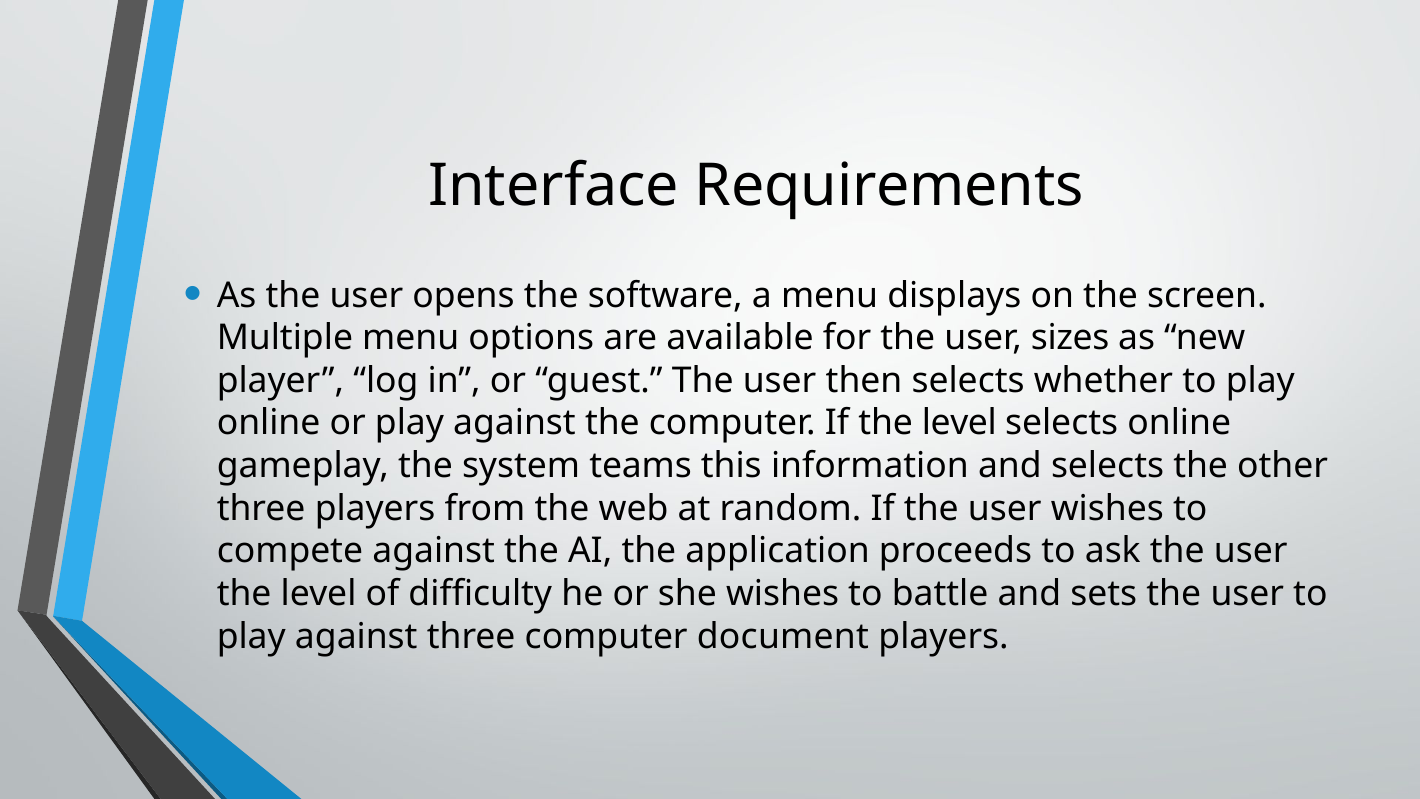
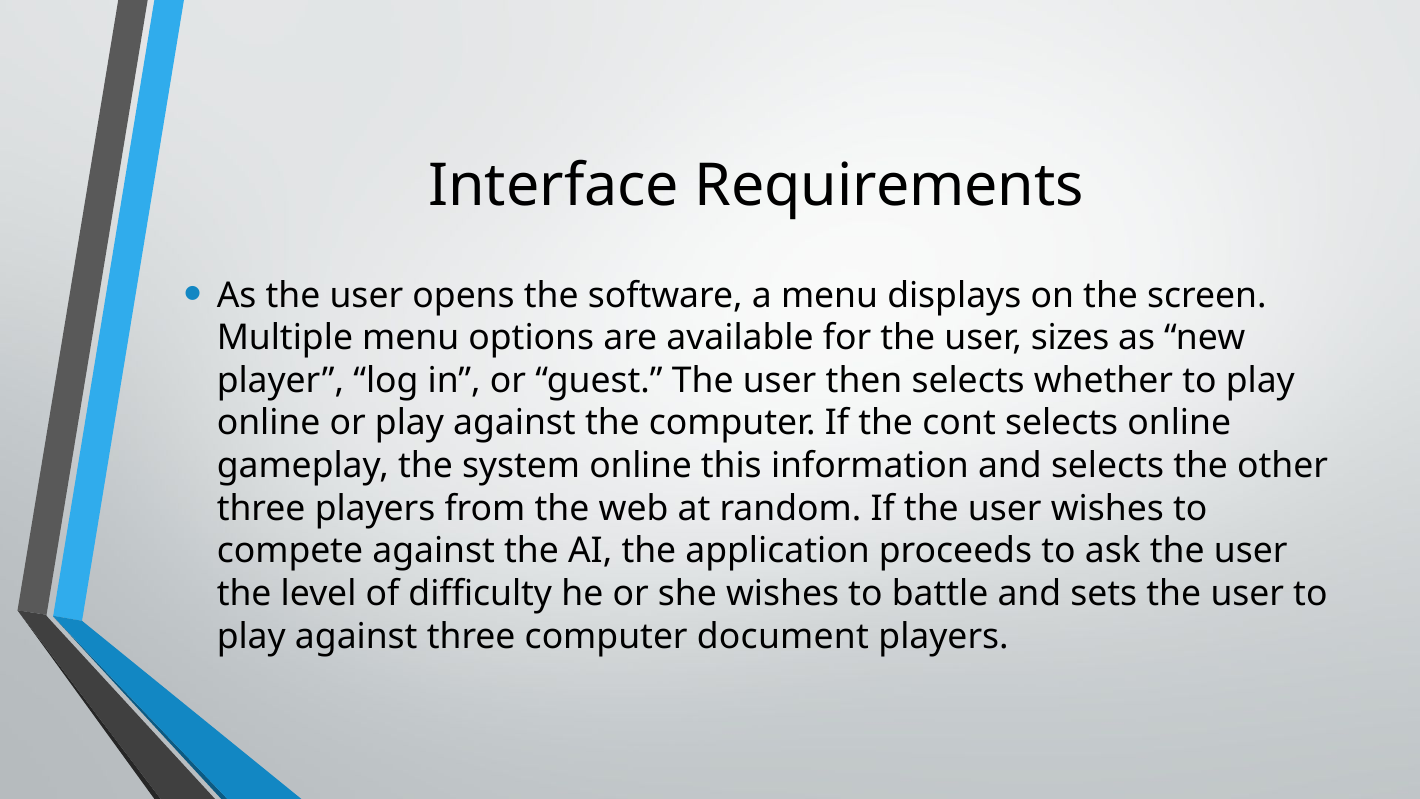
If the level: level -> cont
system teams: teams -> online
